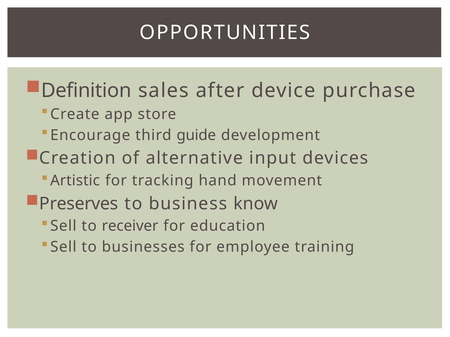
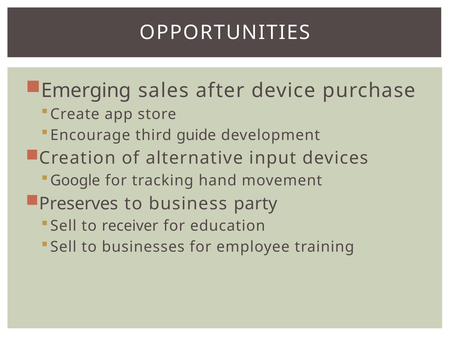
Definition: Definition -> Emerging
Artistic: Artistic -> Google
know: know -> party
